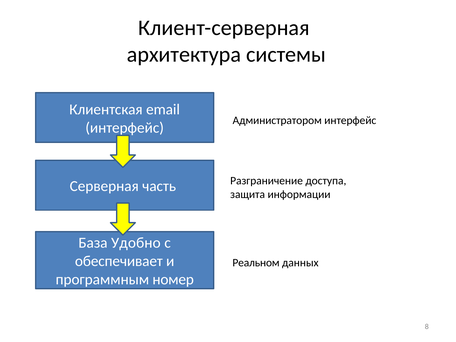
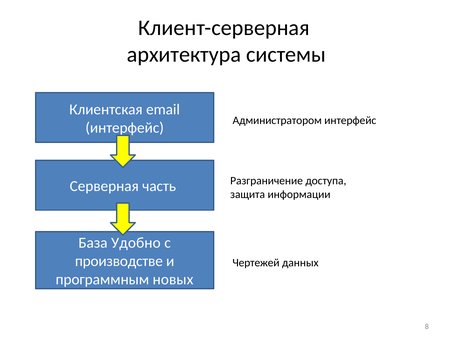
обеспечивает: обеспечивает -> производстве
Реальном: Реальном -> Чертежей
номер: номер -> новых
